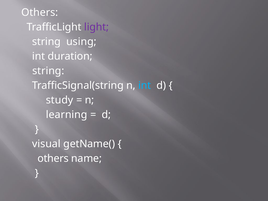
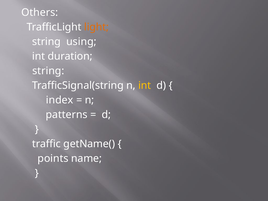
light colour: purple -> orange
int at (145, 86) colour: light blue -> yellow
study: study -> index
learning: learning -> patterns
visual: visual -> traffic
others at (53, 159): others -> points
